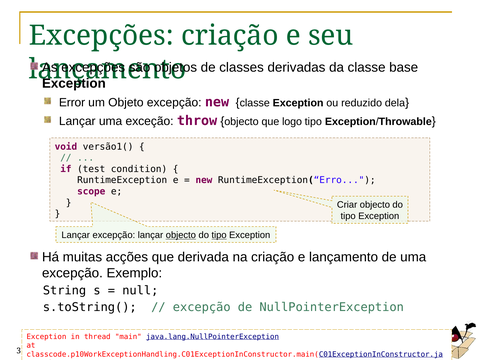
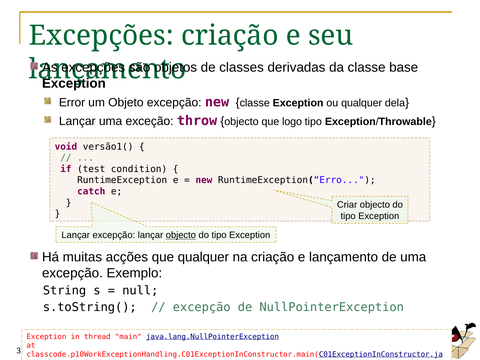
ou reduzido: reduzido -> qualquer
scope: scope -> catch
tipo at (219, 235) underline: present -> none
que derivada: derivada -> qualquer
